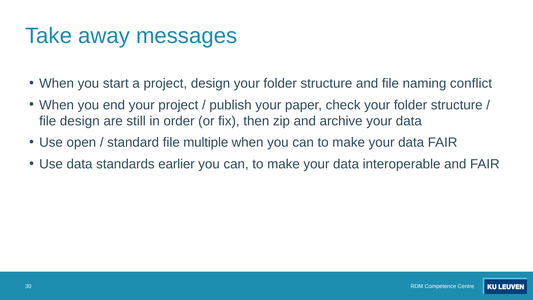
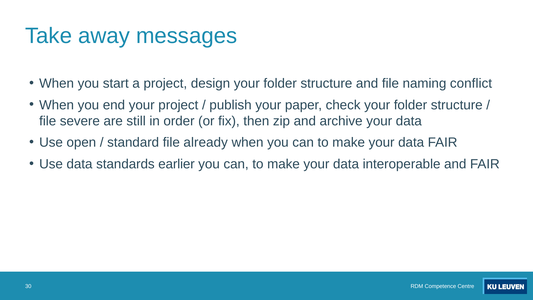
file design: design -> severe
multiple: multiple -> already
